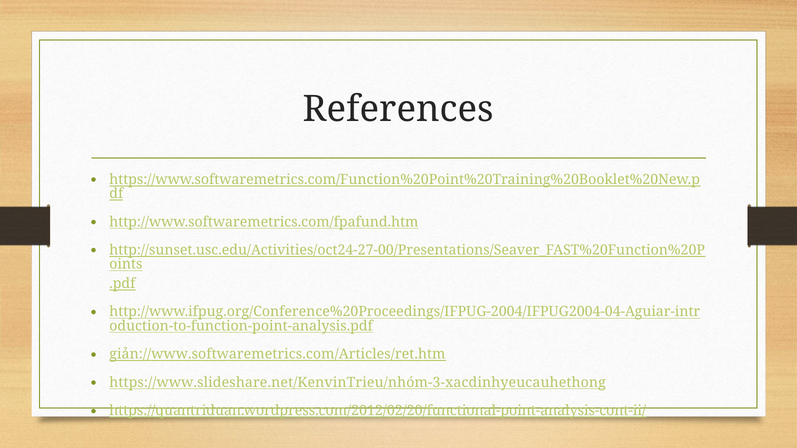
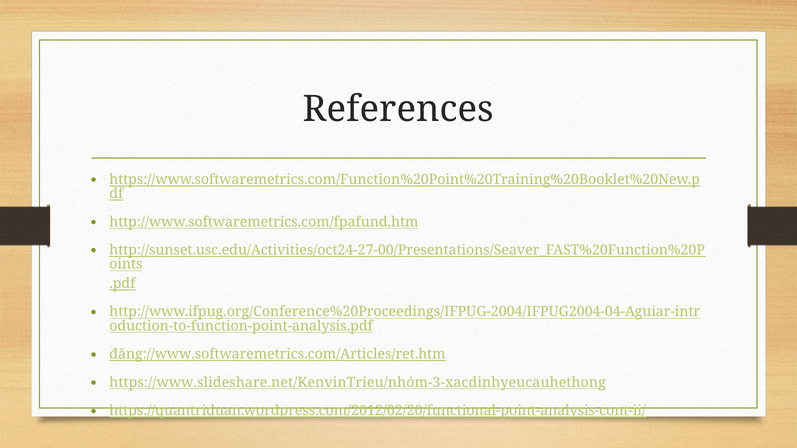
giản://www.softwaremetrics.com/Articles/ret.htm: giản://www.softwaremetrics.com/Articles/ret.htm -> đăng://www.softwaremetrics.com/Articles/ret.htm
